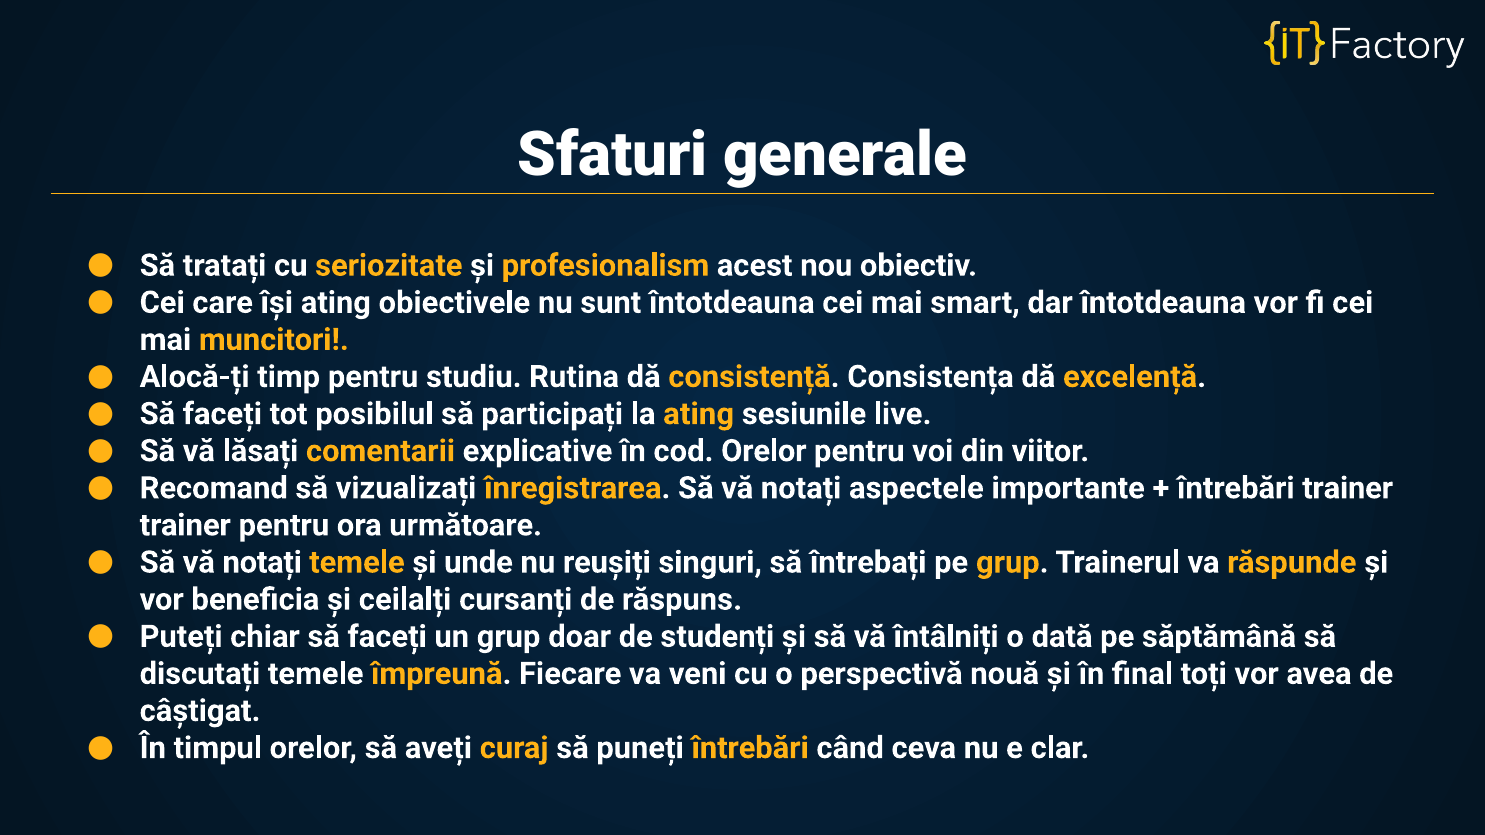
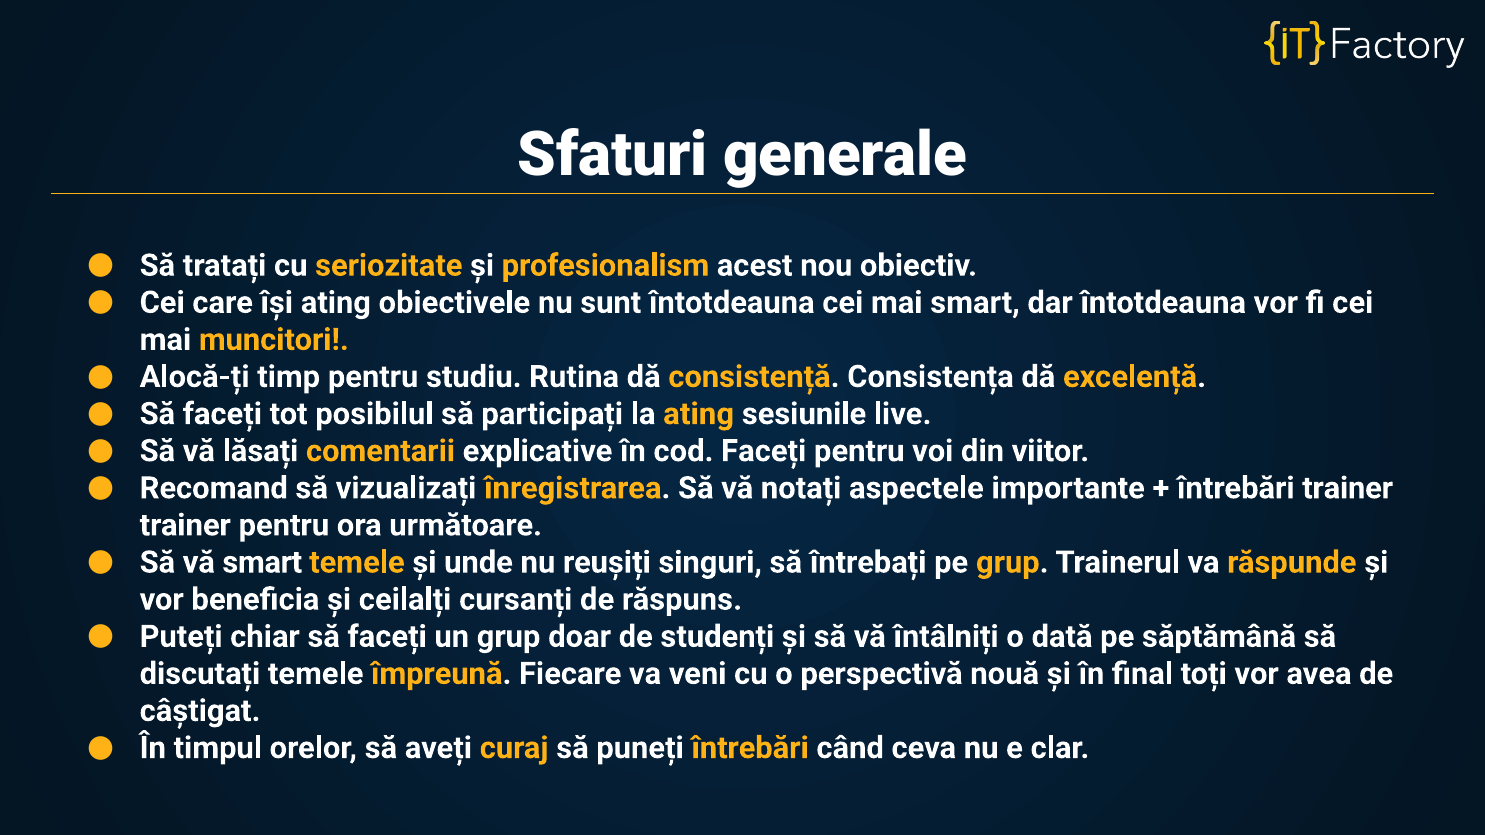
cod Orelor: Orelor -> Faceți
notați at (262, 563): notați -> smart
